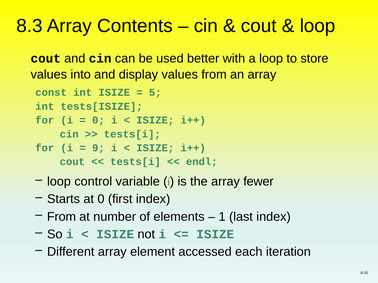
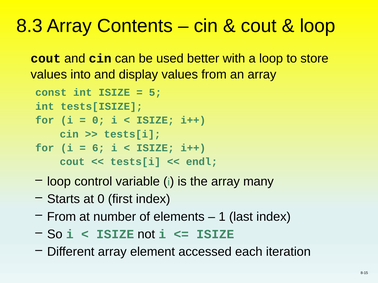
9: 9 -> 6
fewer: fewer -> many
